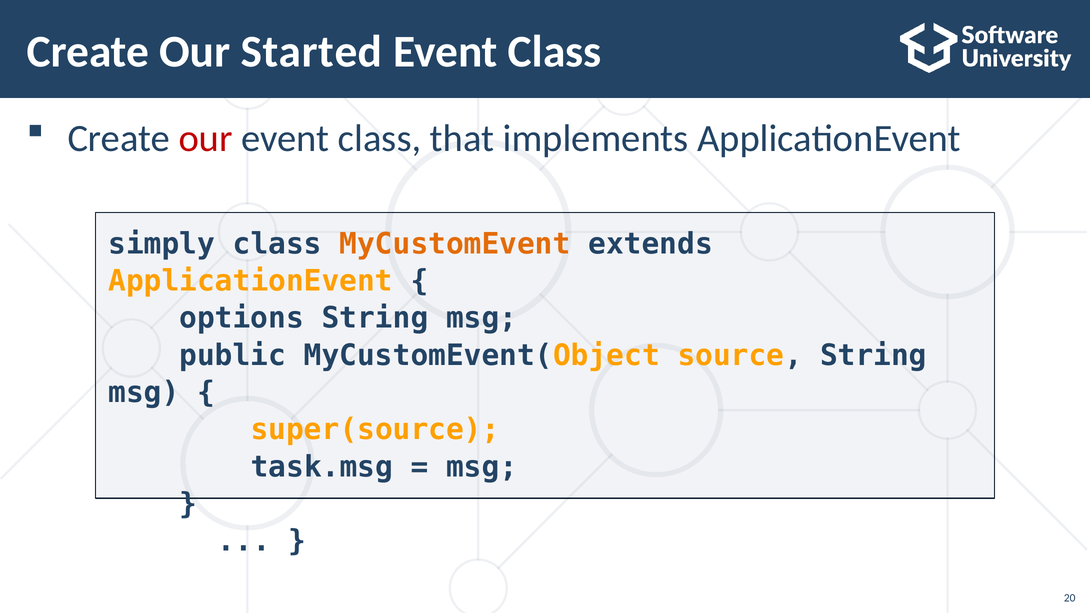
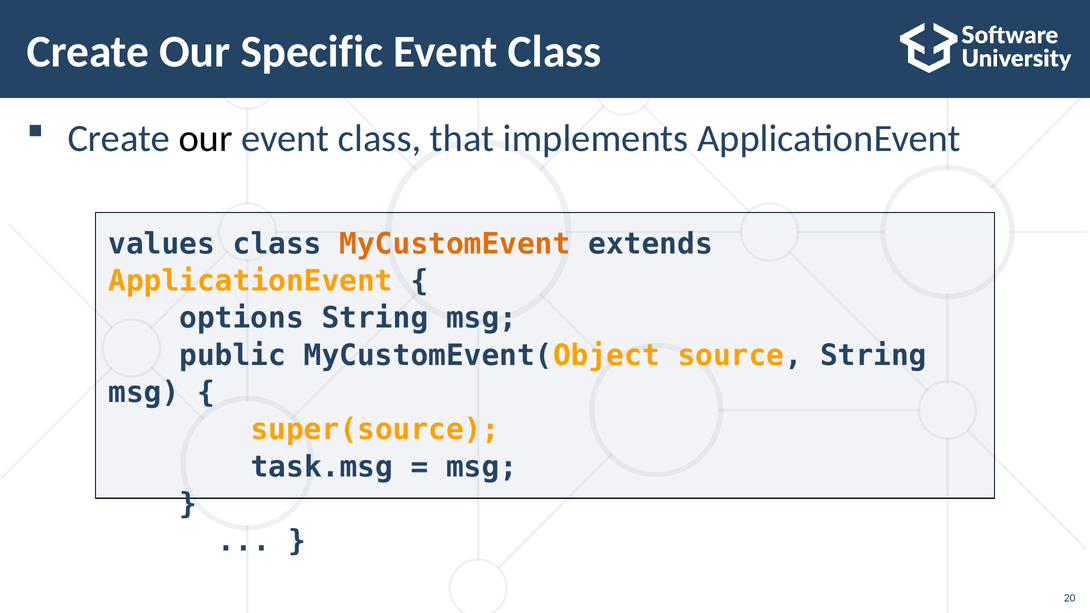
Started: Started -> Specific
our at (206, 138) colour: red -> black
simply: simply -> values
